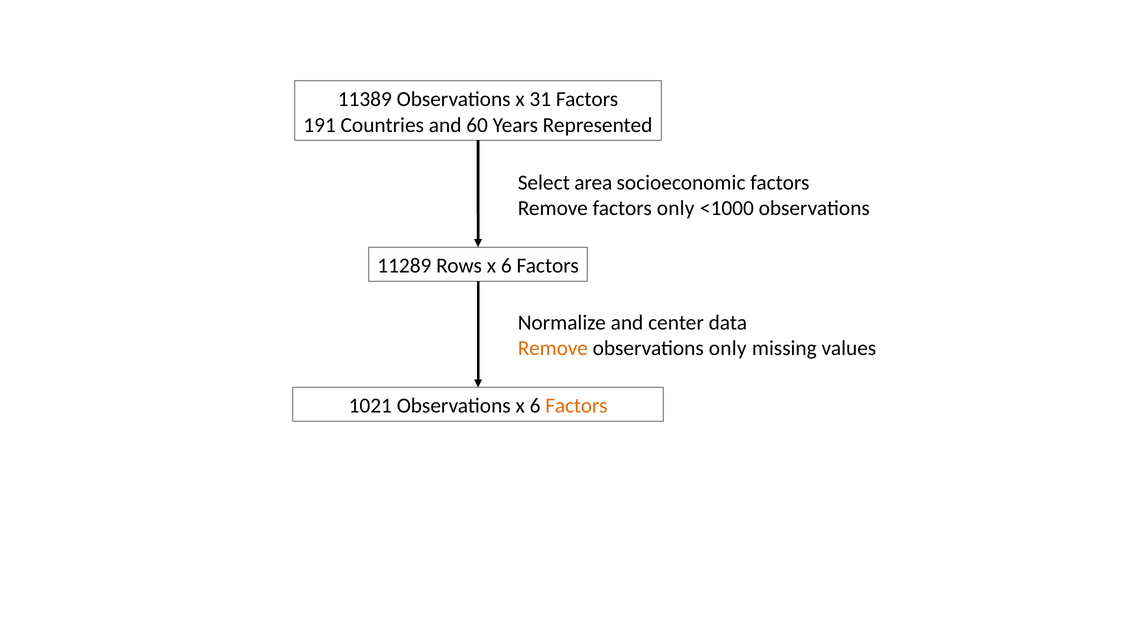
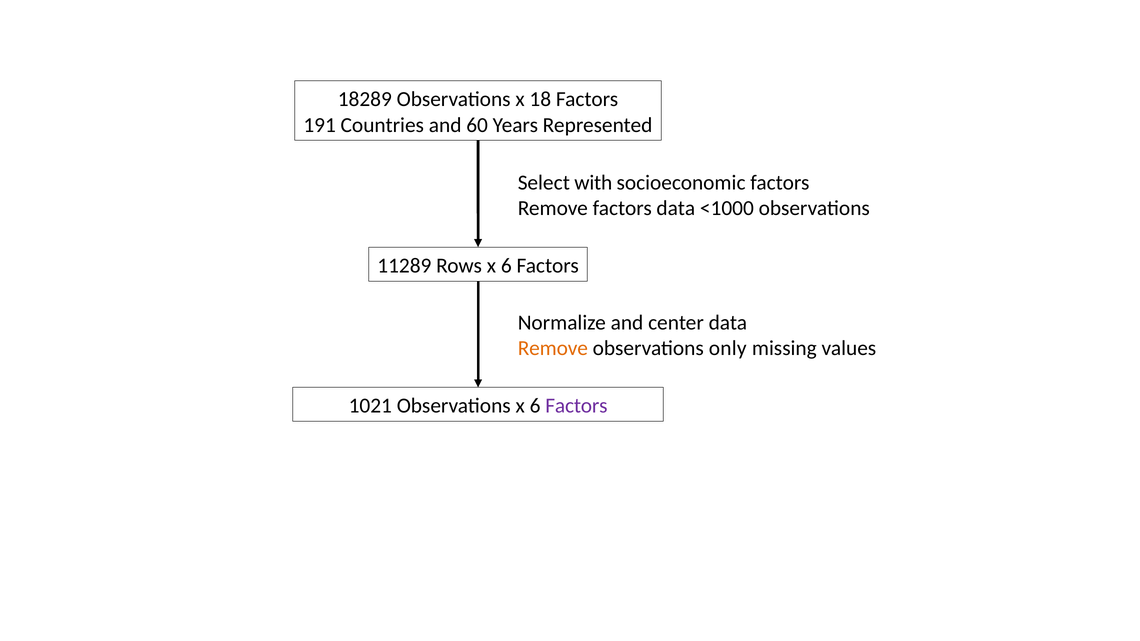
11389: 11389 -> 18289
31: 31 -> 18
area: area -> with
factors only: only -> data
Factors at (576, 406) colour: orange -> purple
